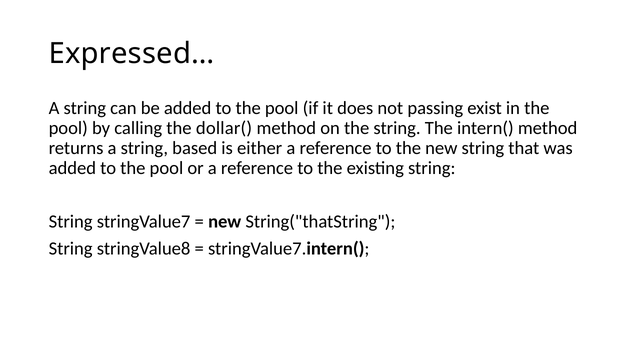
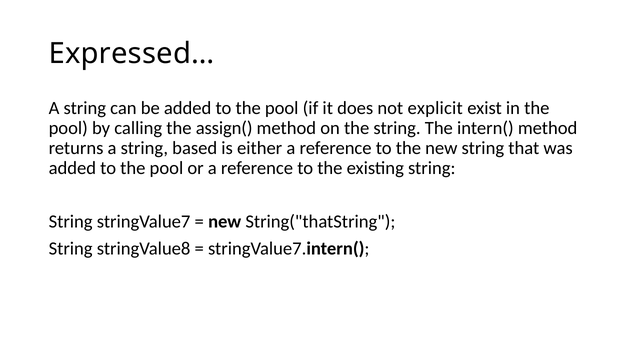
passing: passing -> explicit
dollar(: dollar( -> assign(
